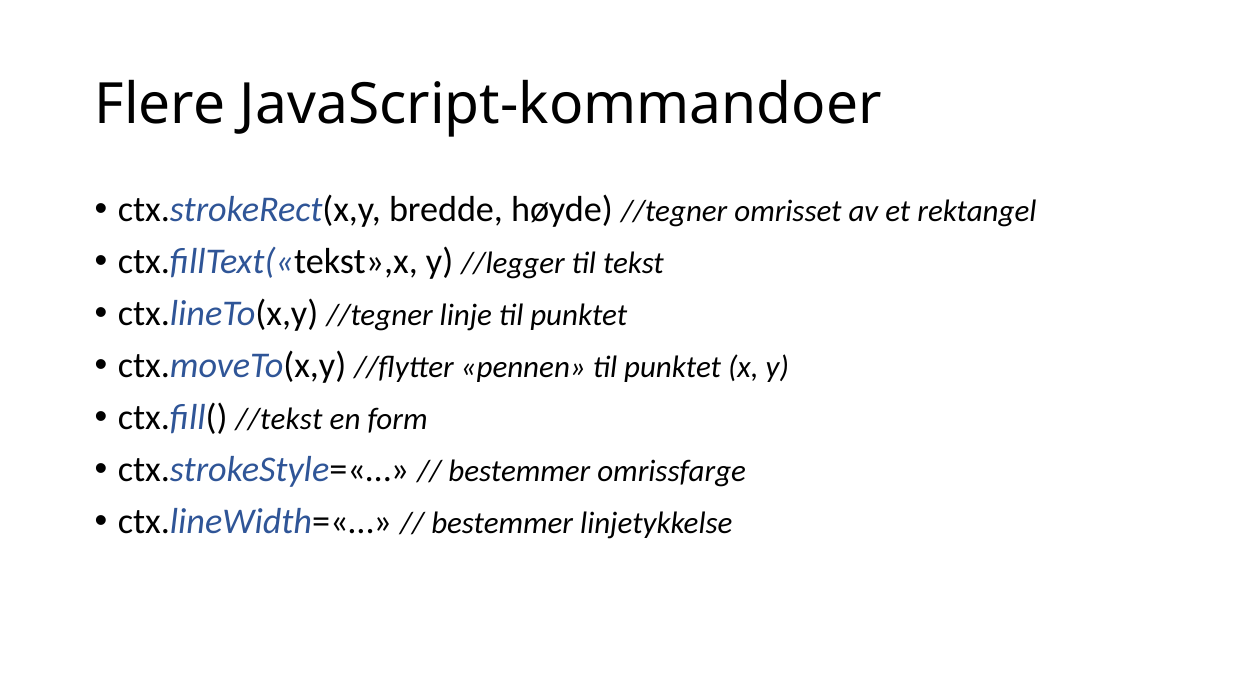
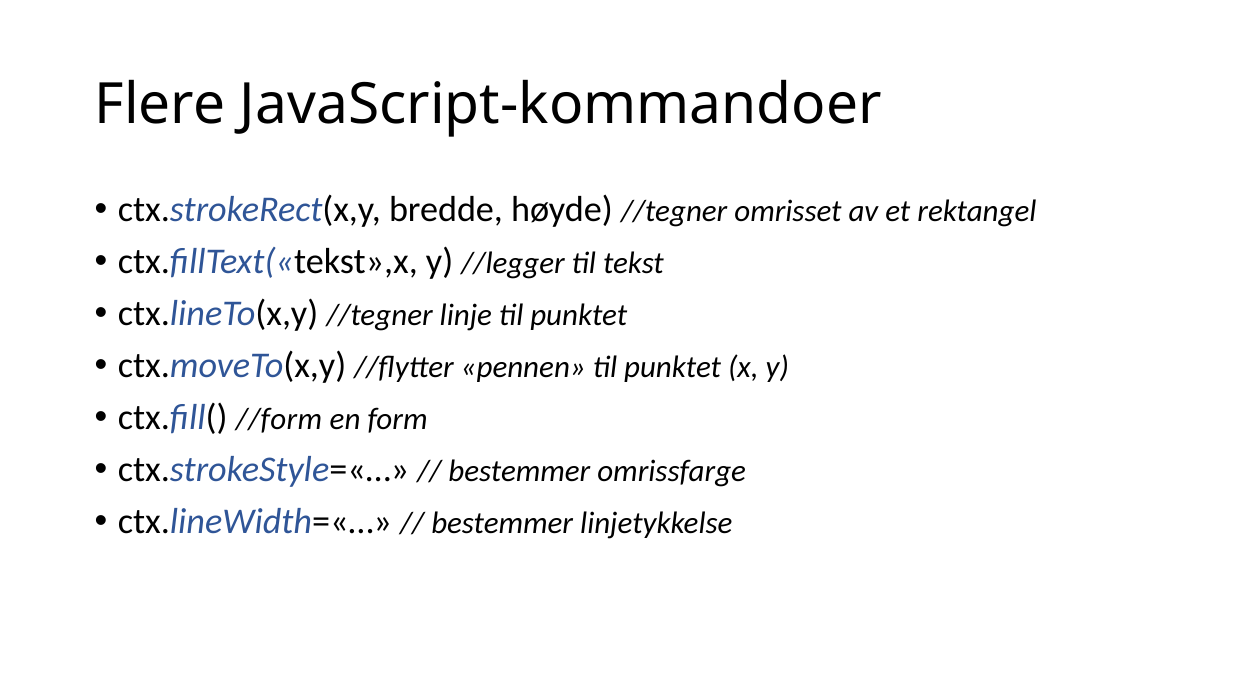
//tekst: //tekst -> //form
